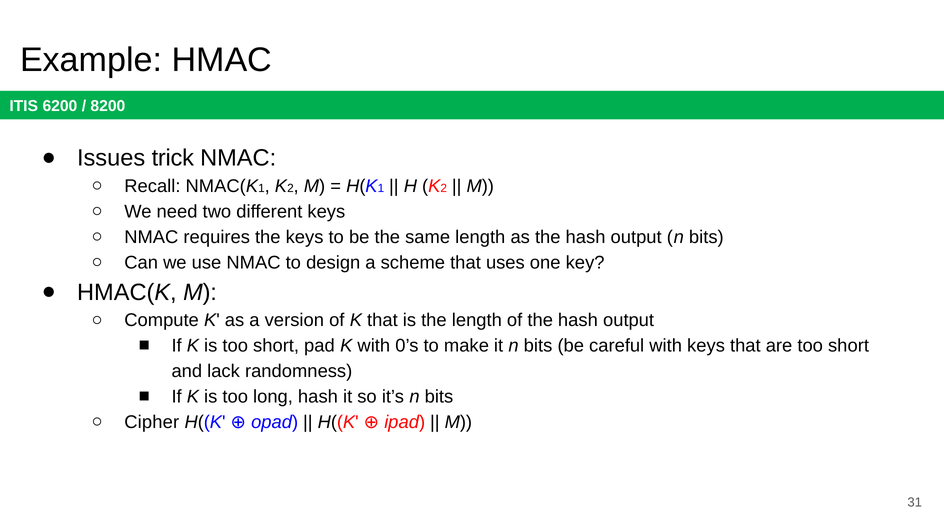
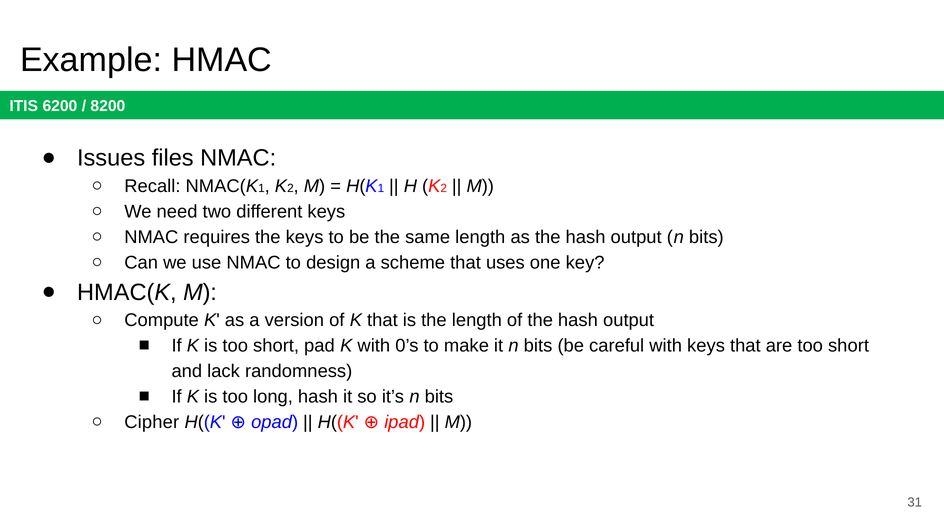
trick: trick -> files
